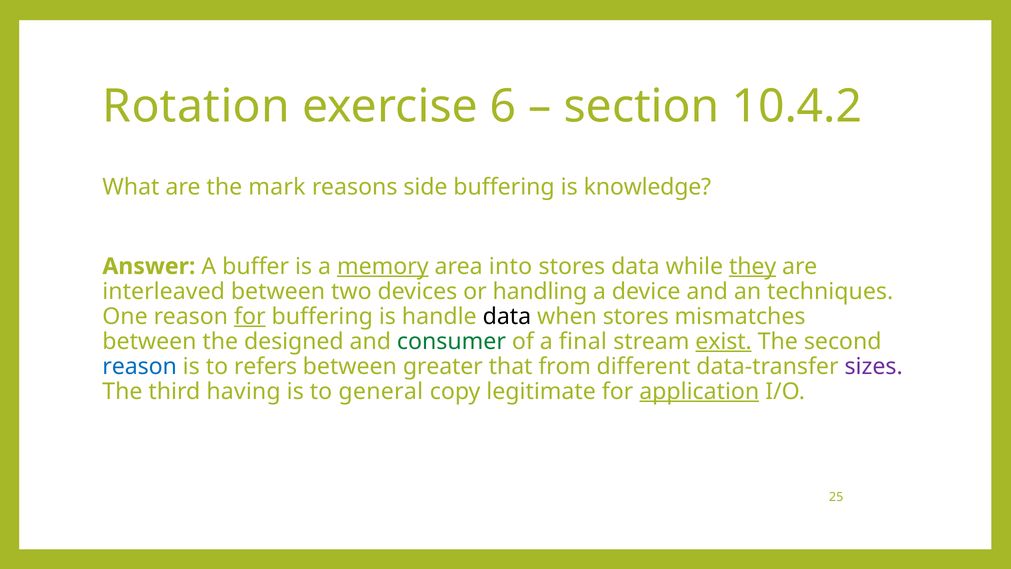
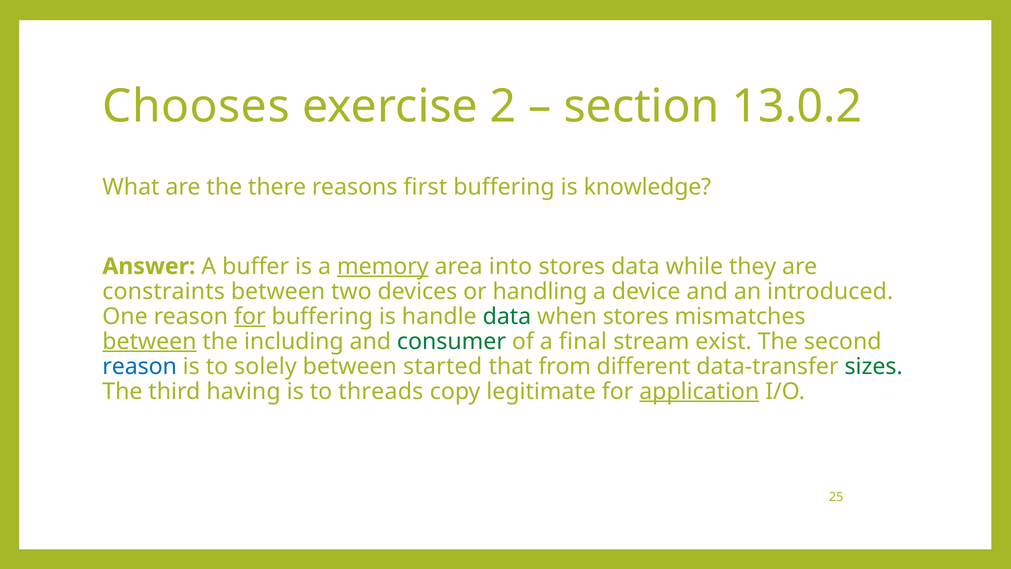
Rotation: Rotation -> Chooses
6: 6 -> 2
10.4.2: 10.4.2 -> 13.0.2
mark: mark -> there
side: side -> first
they underline: present -> none
interleaved: interleaved -> constraints
techniques: techniques -> introduced
data at (507, 316) colour: black -> green
between at (149, 341) underline: none -> present
designed: designed -> including
exist underline: present -> none
refers: refers -> solely
greater: greater -> started
sizes colour: purple -> green
general: general -> threads
